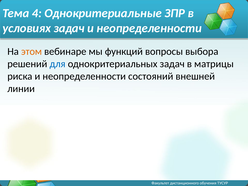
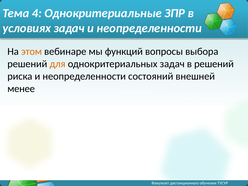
для colour: blue -> orange
в матрицы: матрицы -> решений
линии: линии -> менее
